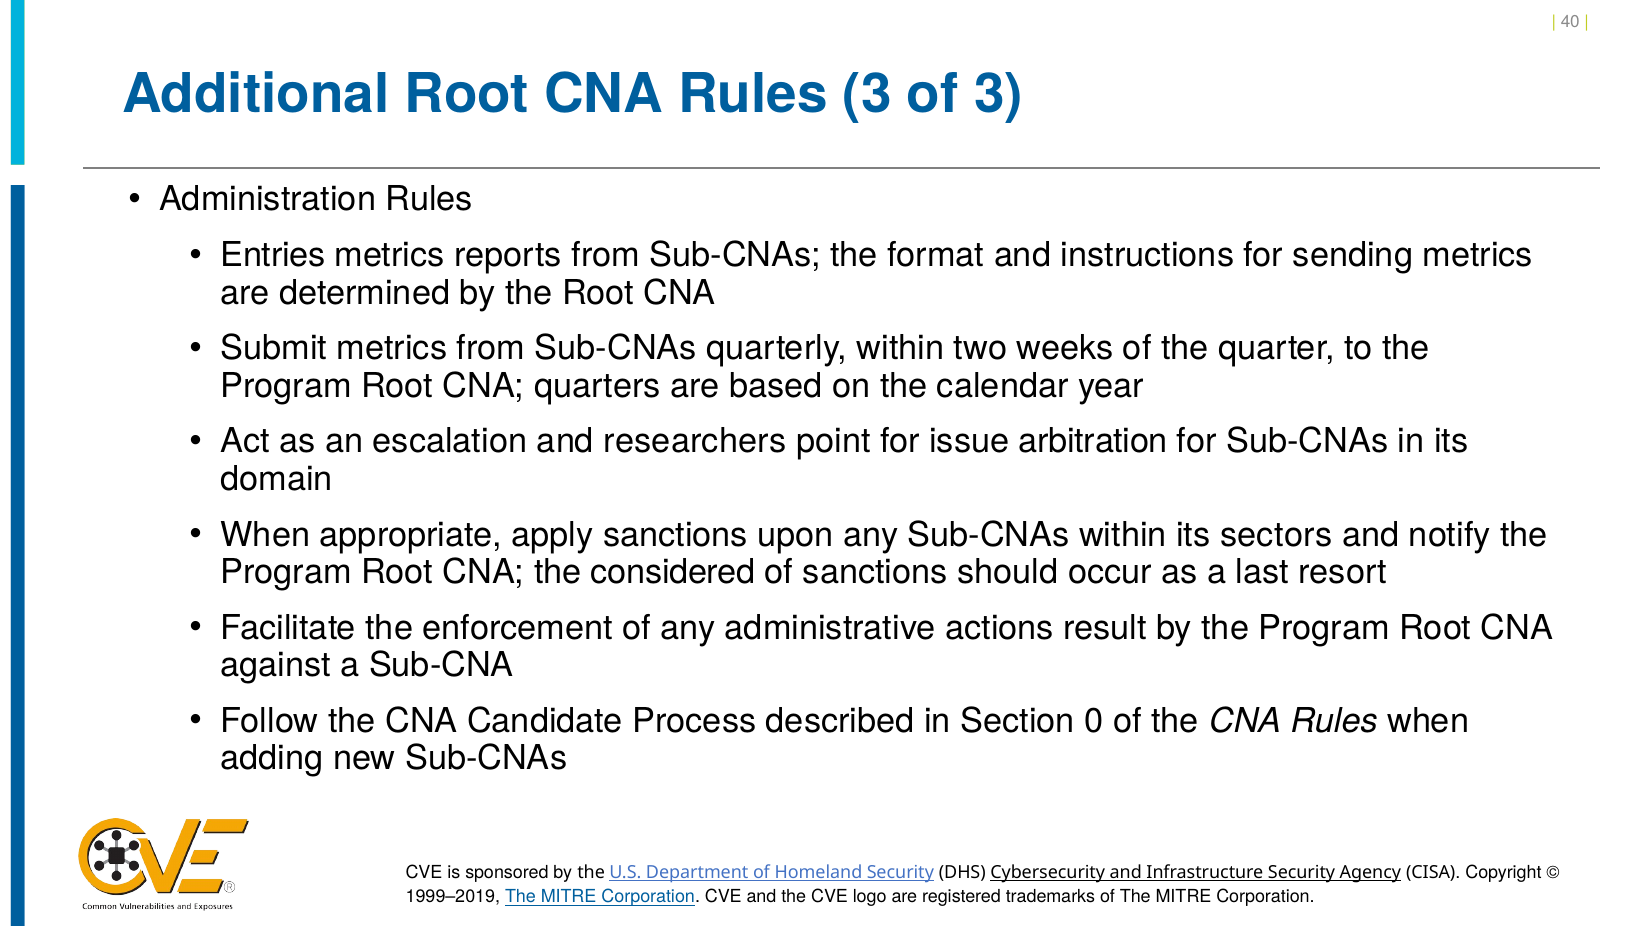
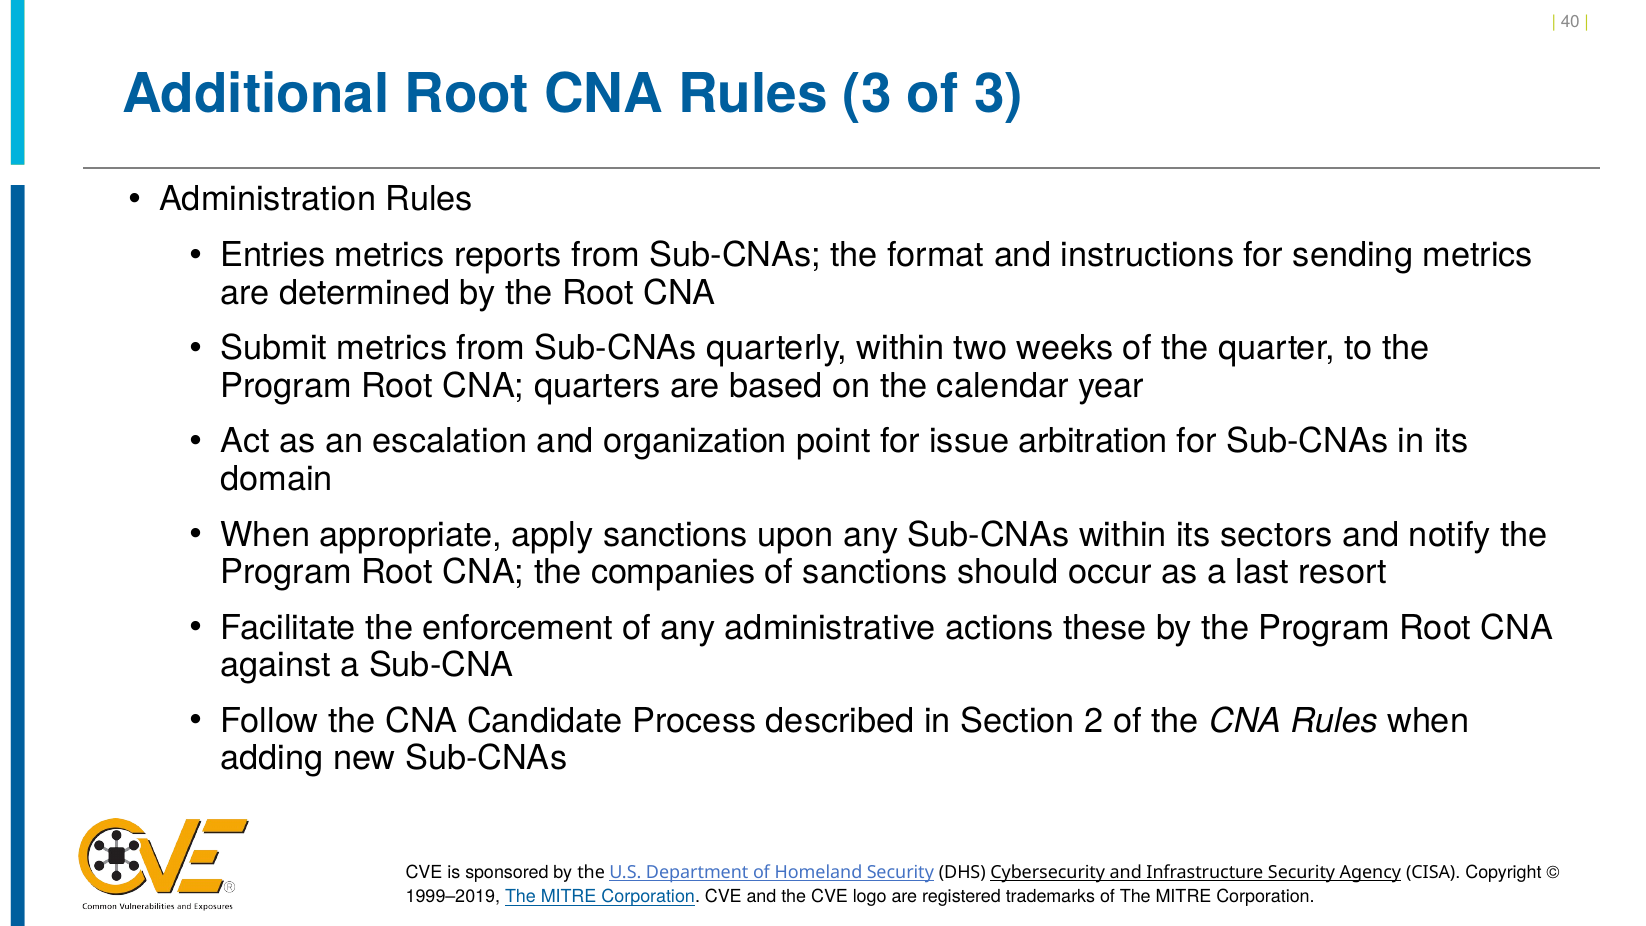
researchers: researchers -> organization
considered: considered -> companies
result: result -> these
0: 0 -> 2
